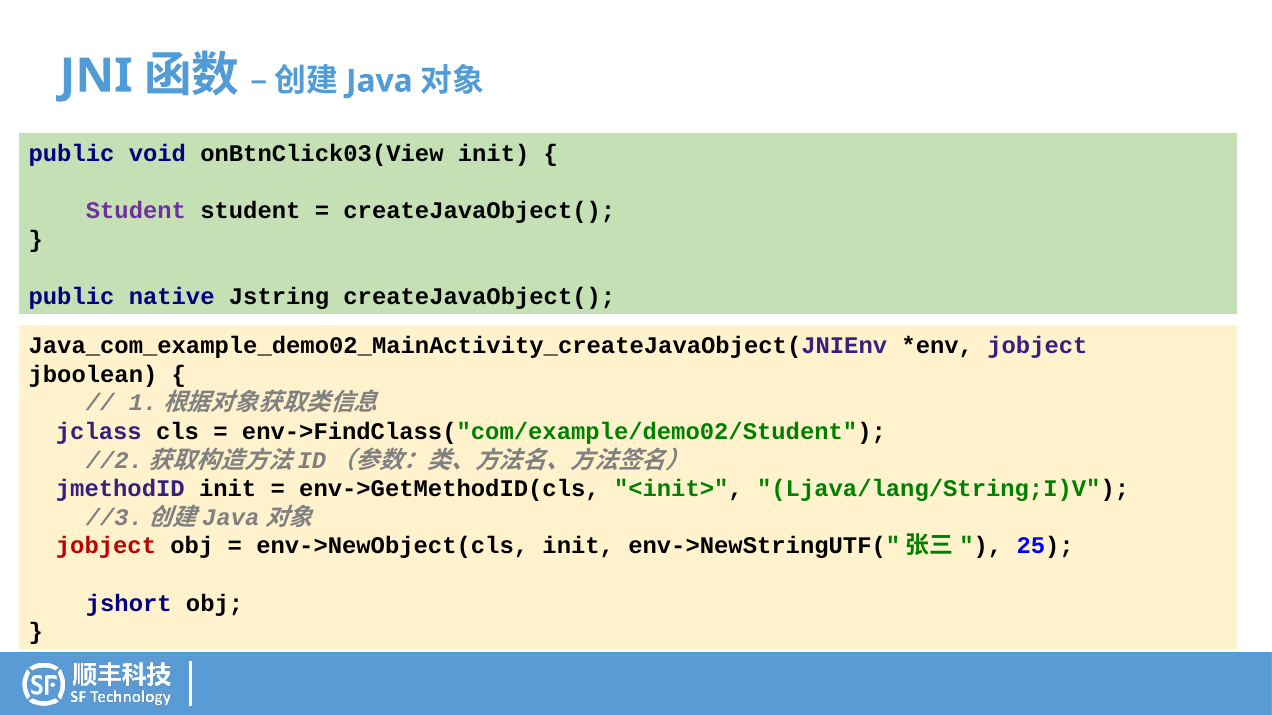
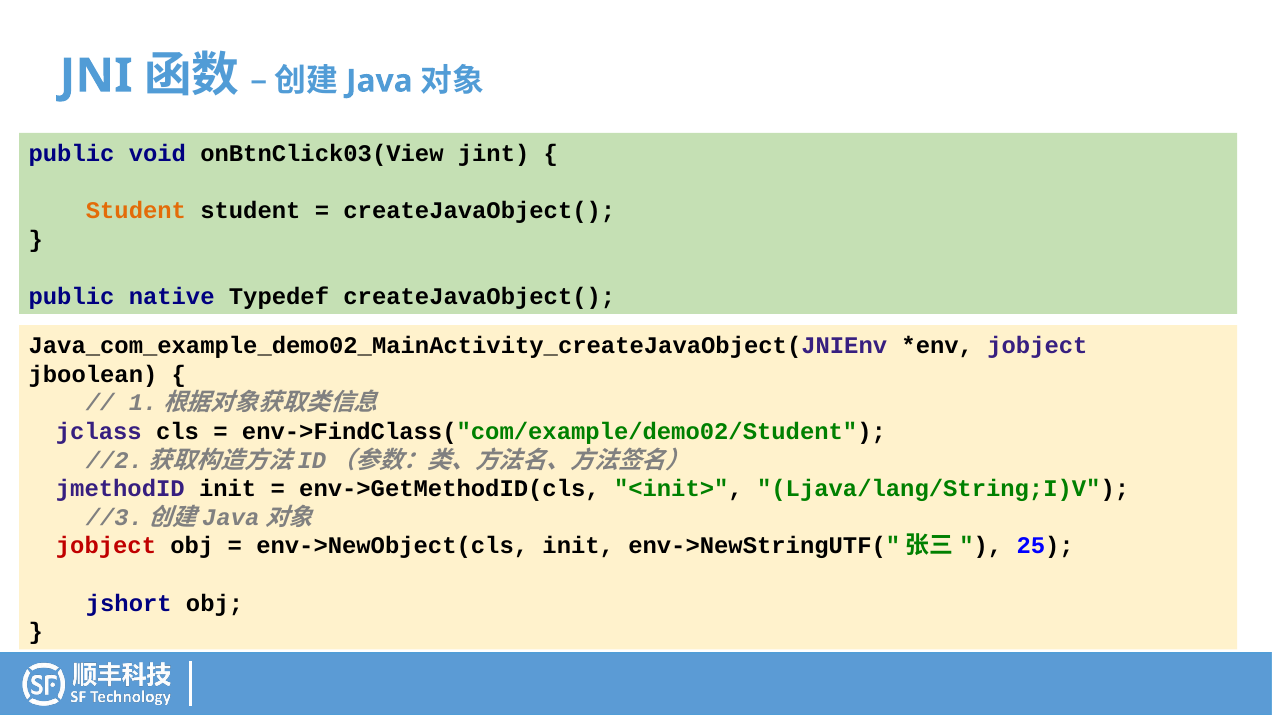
onBtnClick03(View init: init -> jint
Student at (136, 211) colour: purple -> orange
Jstring: Jstring -> Typedef
